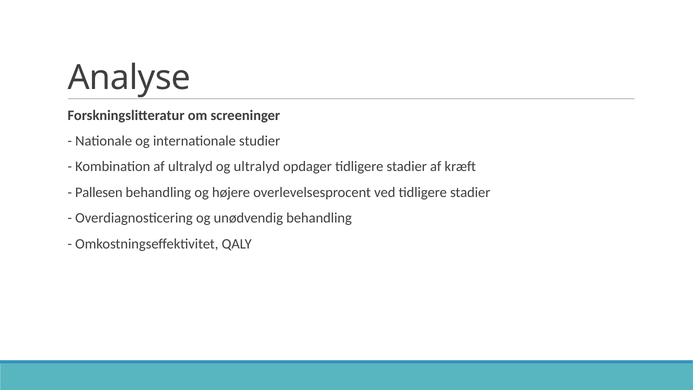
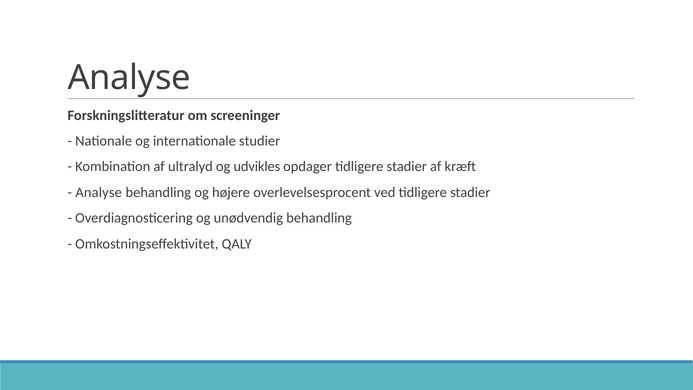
og ultralyd: ultralyd -> udvikles
Pallesen at (99, 192): Pallesen -> Analyse
